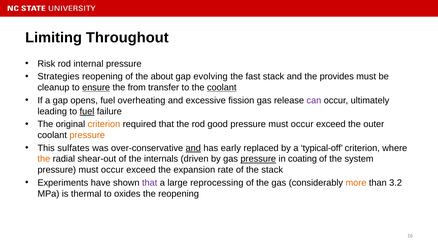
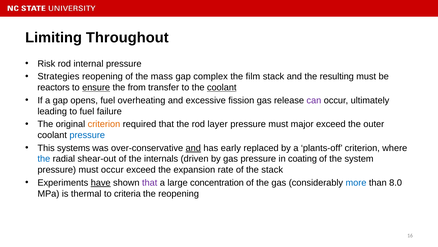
about: about -> mass
evolving: evolving -> complex
fast: fast -> film
provides: provides -> resulting
cleanup: cleanup -> reactors
fuel at (87, 111) underline: present -> none
good: good -> layer
occur at (302, 124): occur -> major
pressure at (87, 135) colour: orange -> blue
sulfates: sulfates -> systems
typical-off: typical-off -> plants-off
the at (44, 159) colour: orange -> blue
pressure at (258, 159) underline: present -> none
have underline: none -> present
reprocessing: reprocessing -> concentration
more colour: orange -> blue
3.2: 3.2 -> 8.0
oxides: oxides -> criteria
